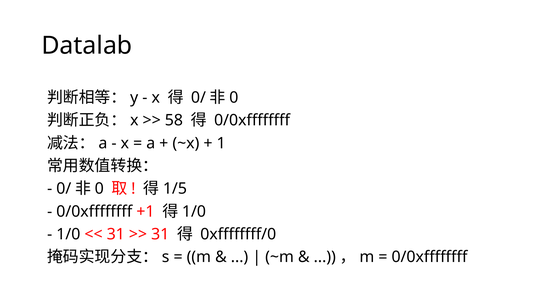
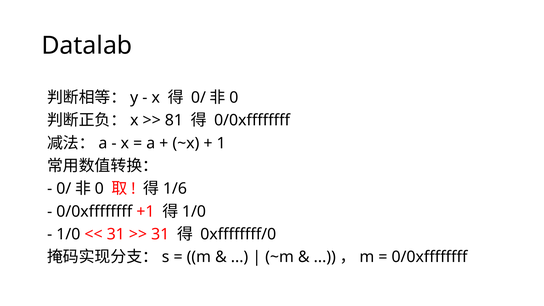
58: 58 -> 81
1/5: 1/5 -> 1/6
